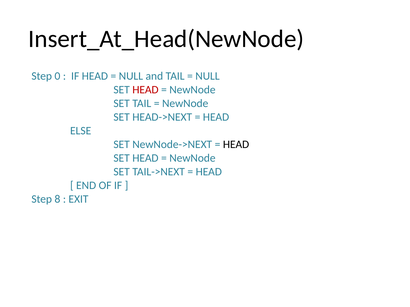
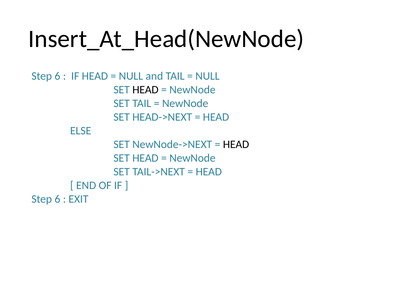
0 at (57, 76): 0 -> 6
HEAD at (145, 90) colour: red -> black
8 at (57, 199): 8 -> 6
